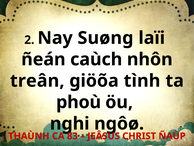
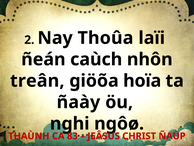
Suøng: Suøng -> Thoûa
tình: tình -> hoïa
phoù: phoù -> ñaày
